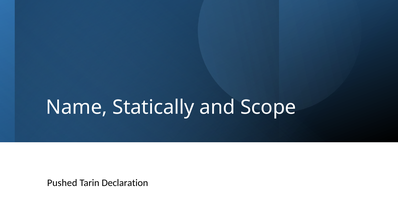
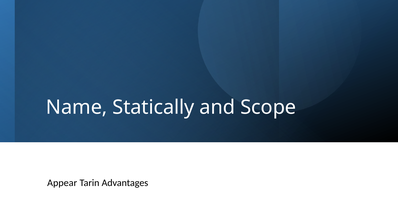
Pushed: Pushed -> Appear
Declaration: Declaration -> Advantages
